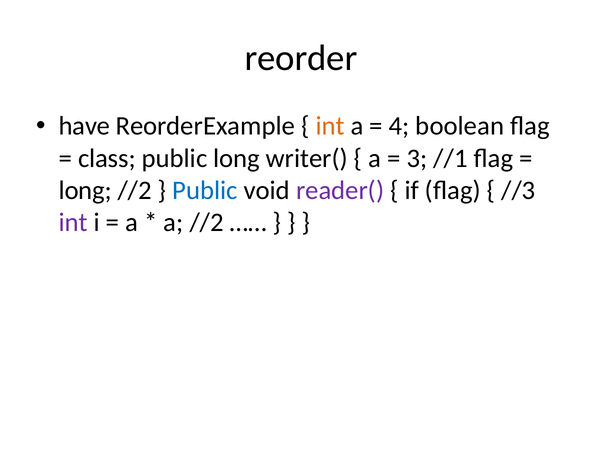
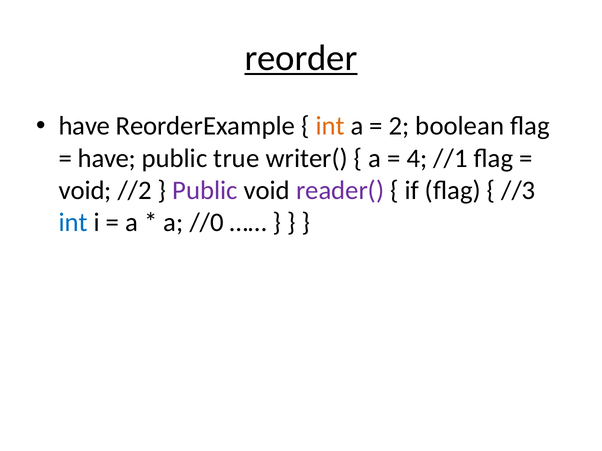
reorder underline: none -> present
4: 4 -> 2
class at (107, 158): class -> have
public long: long -> true
3: 3 -> 4
long at (85, 191): long -> void
Public at (205, 191) colour: blue -> purple
int at (73, 223) colour: purple -> blue
a //2: //2 -> //0
